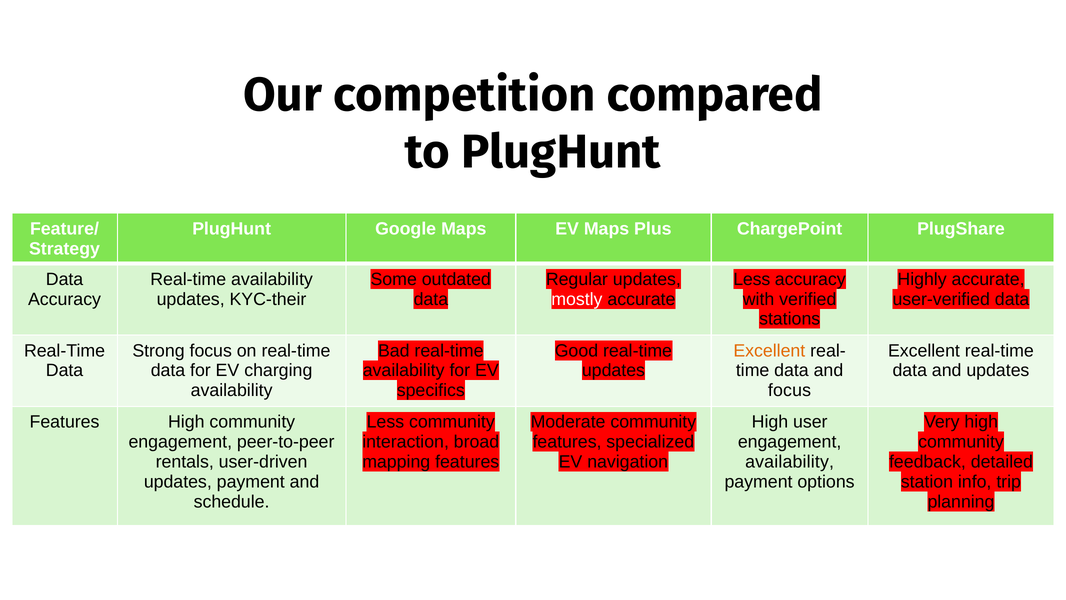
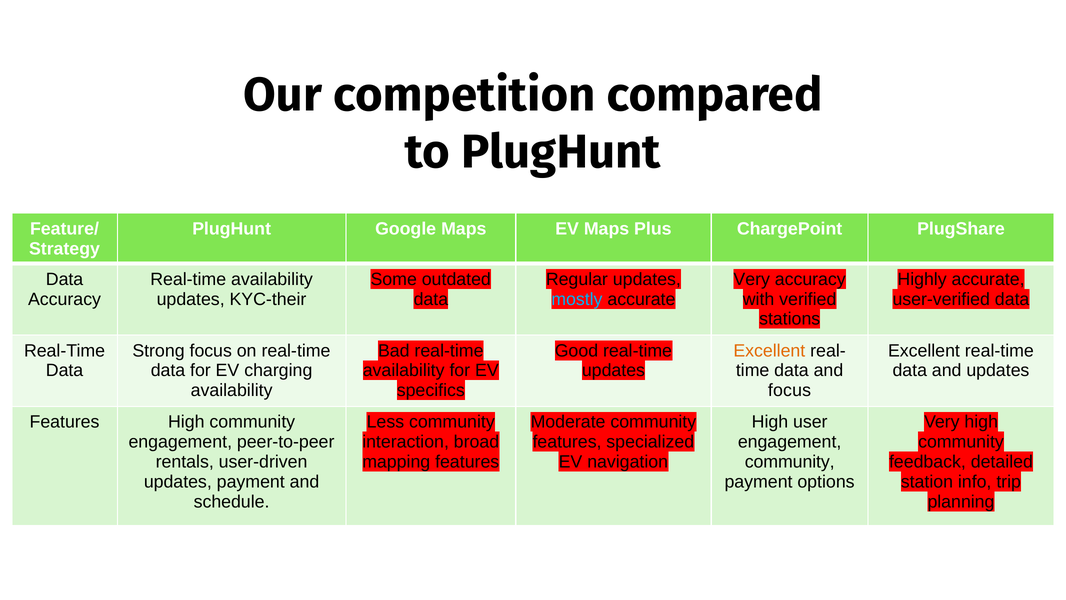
Less at (752, 279): Less -> Very
mostly colour: white -> light blue
availability at (790, 462): availability -> community
